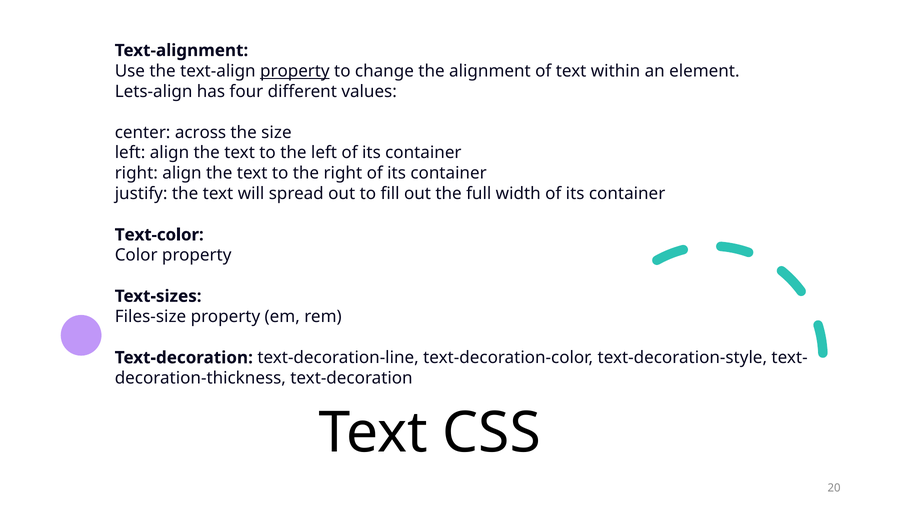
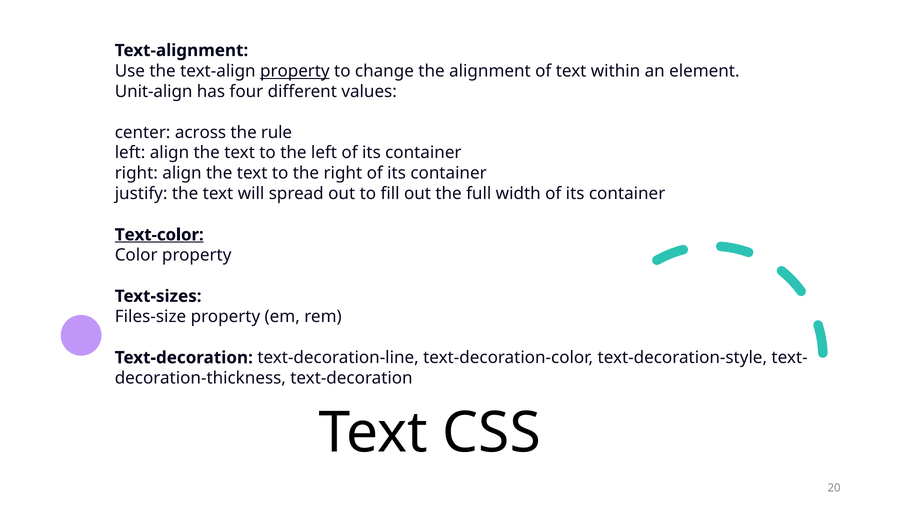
Lets-align: Lets-align -> Unit-align
size: size -> rule
Text-color underline: none -> present
